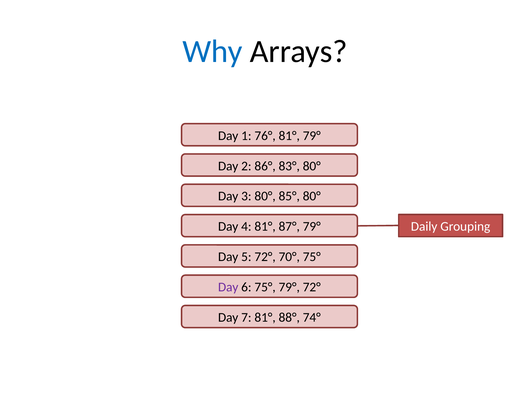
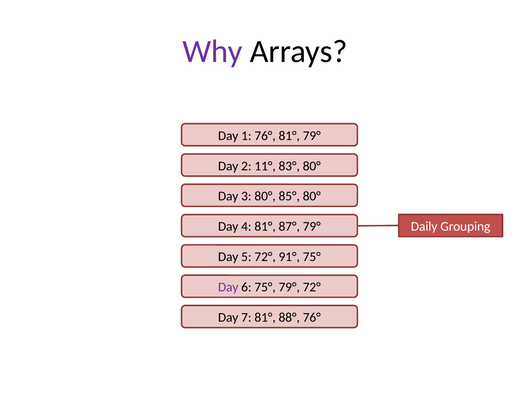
Why colour: blue -> purple
86°: 86° -> 11°
70°: 70° -> 91°
88° 74°: 74° -> 76°
